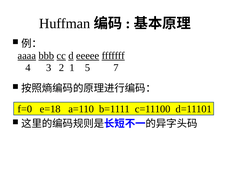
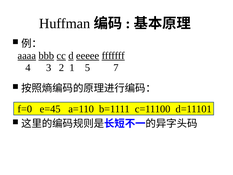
e=18: e=18 -> e=45
